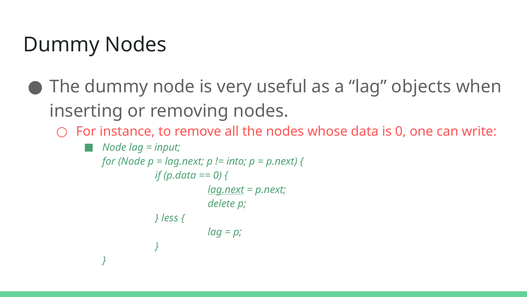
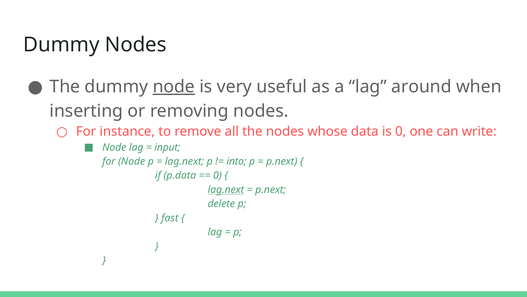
node at (174, 87) underline: none -> present
objects: objects -> around
less: less -> fast
